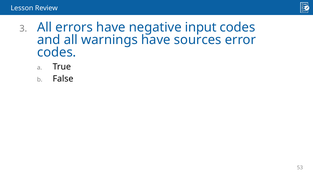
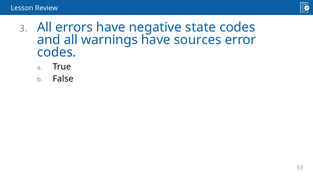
input: input -> state
